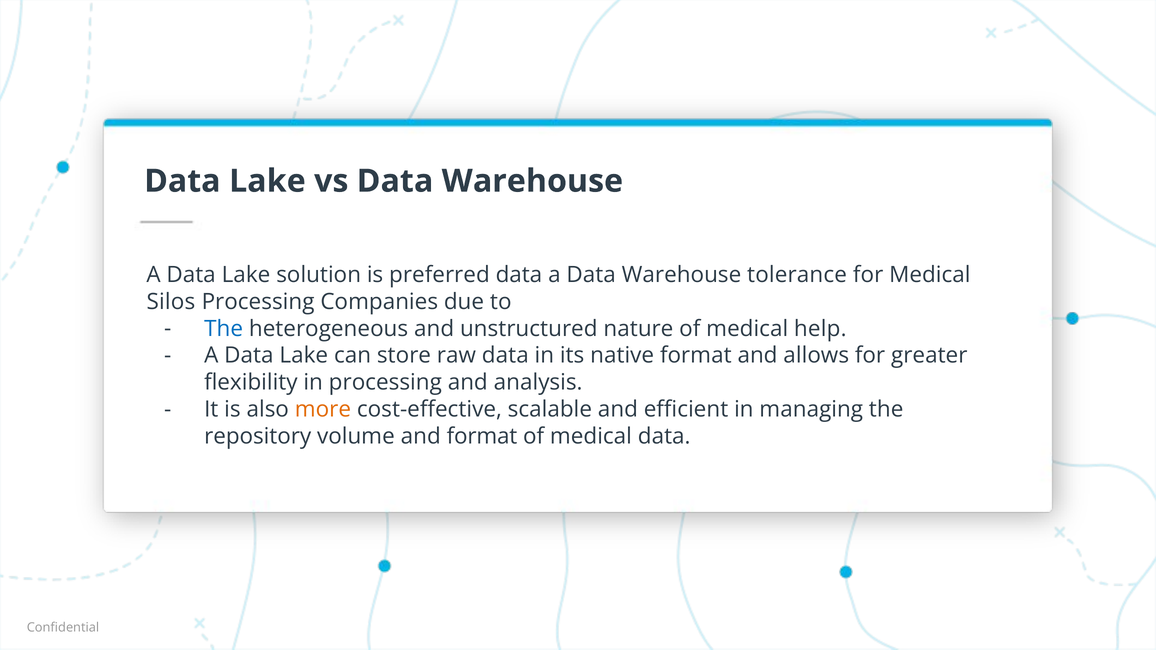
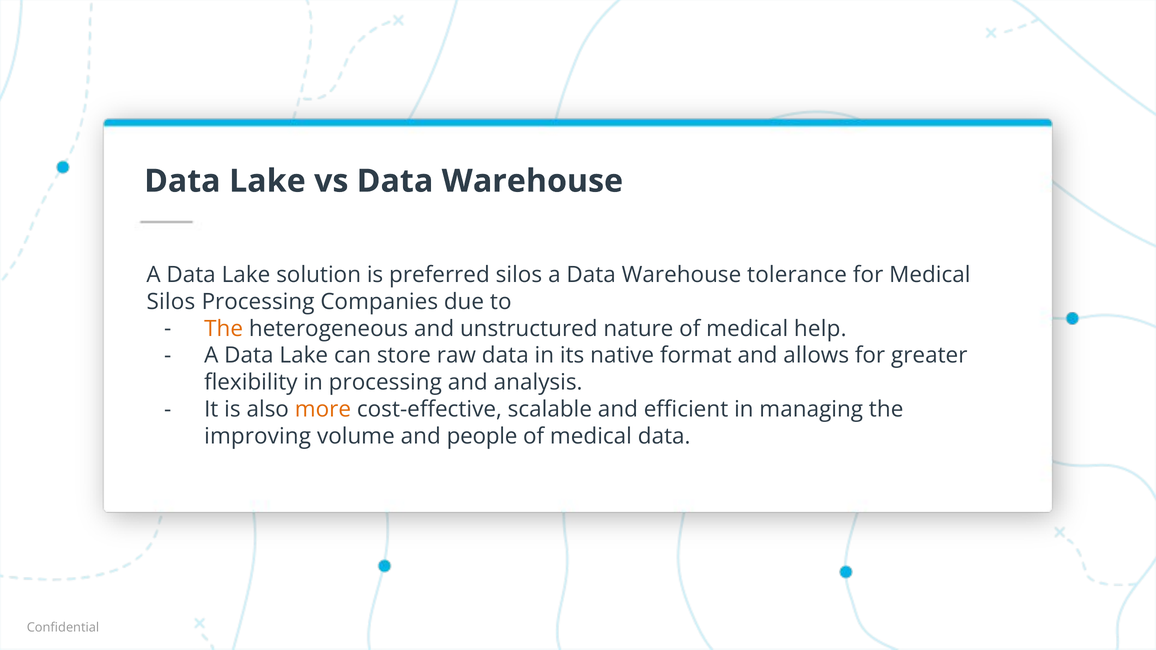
preferred data: data -> silos
The at (224, 329) colour: blue -> orange
repository: repository -> improving
and format: format -> people
